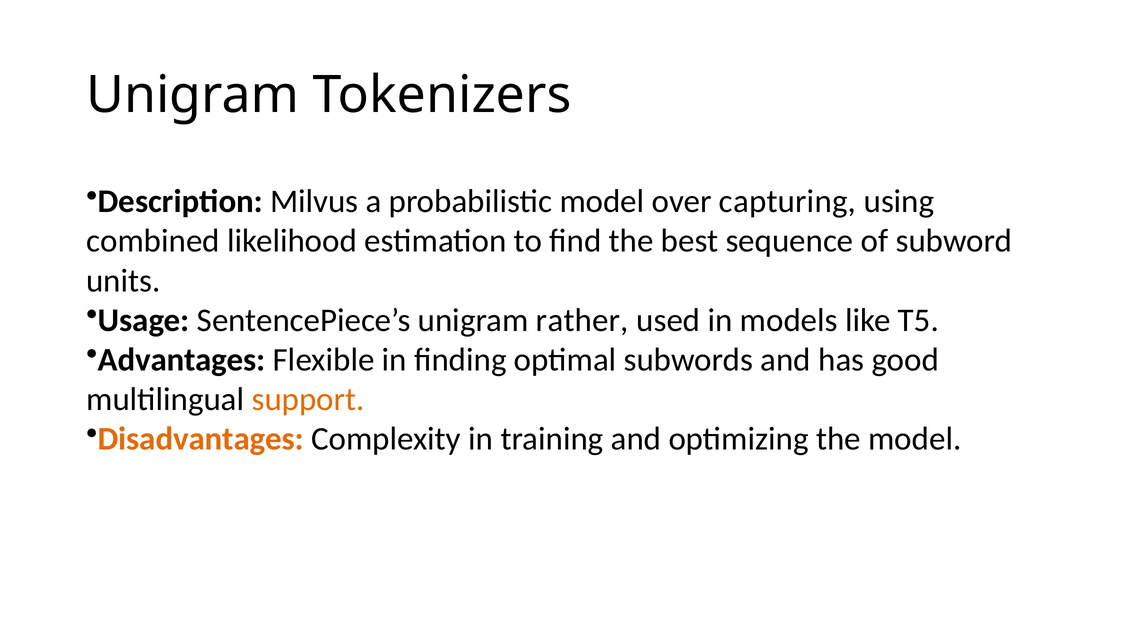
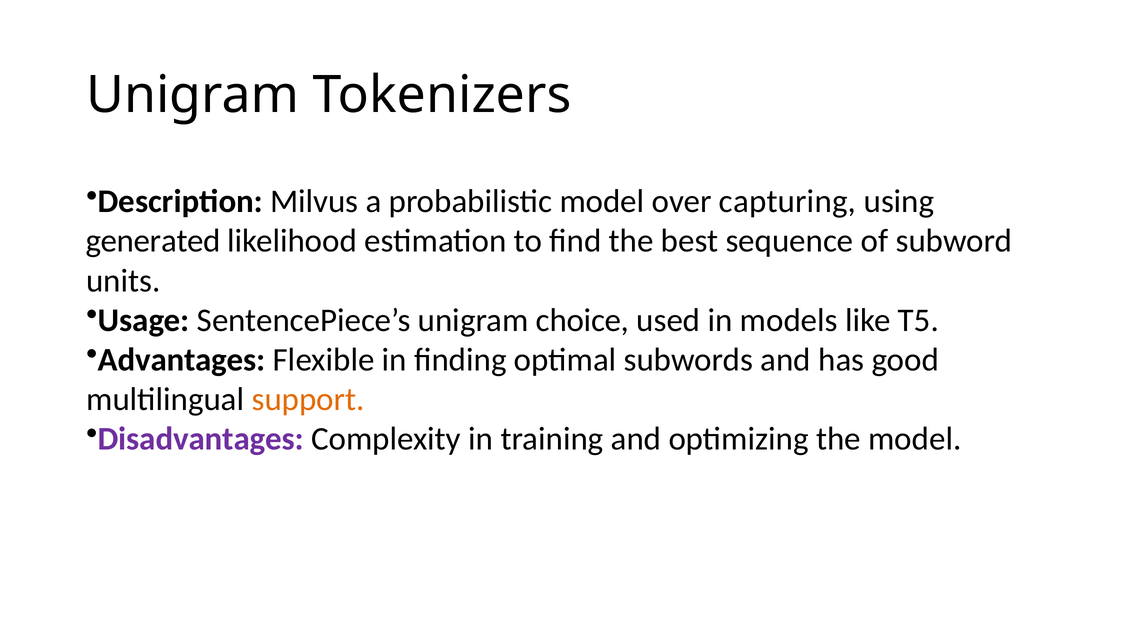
combined: combined -> generated
rather: rather -> choice
Disadvantages colour: orange -> purple
